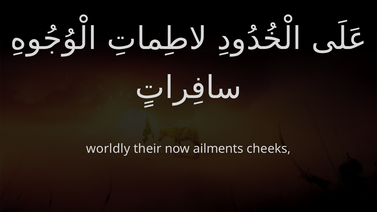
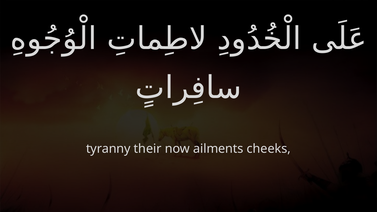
worldly: worldly -> tyranny
